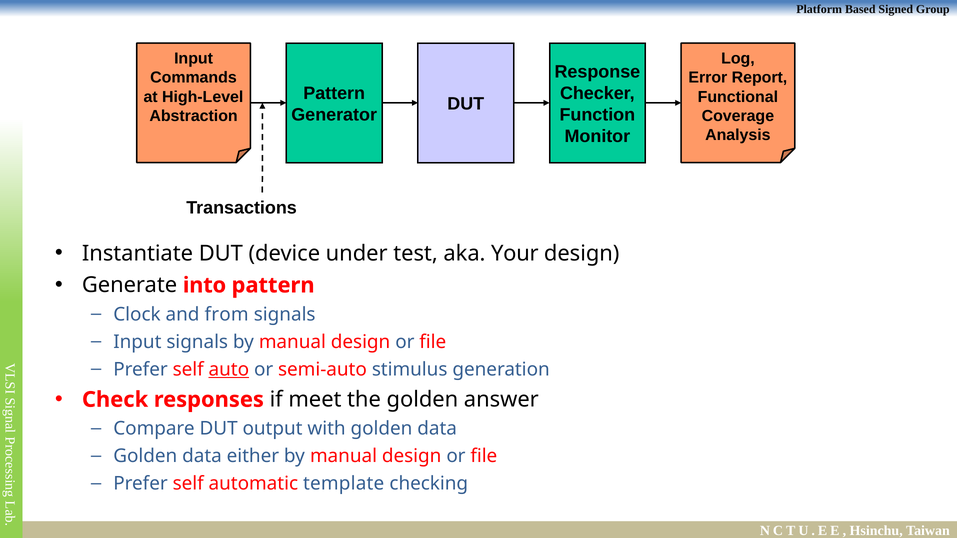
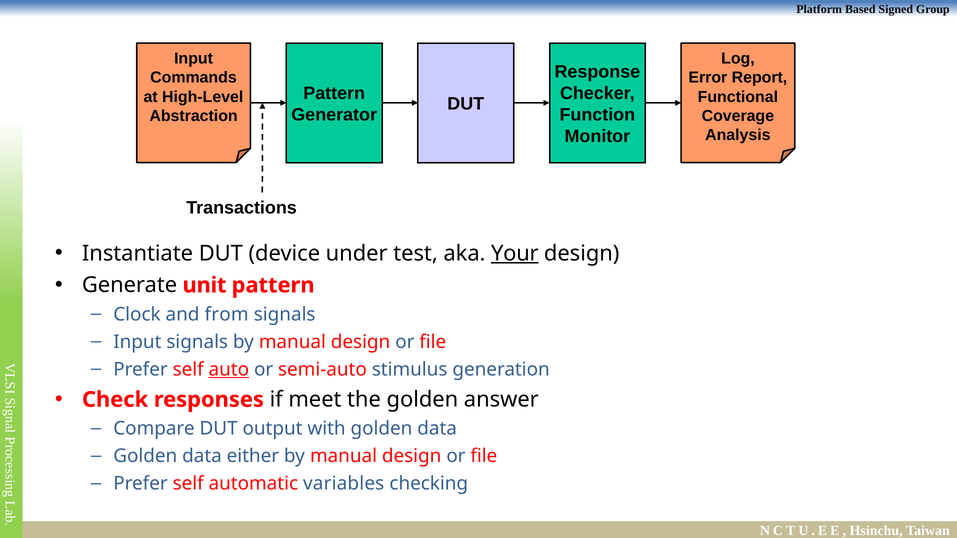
Your underline: none -> present
into: into -> unit
template: template -> variables
